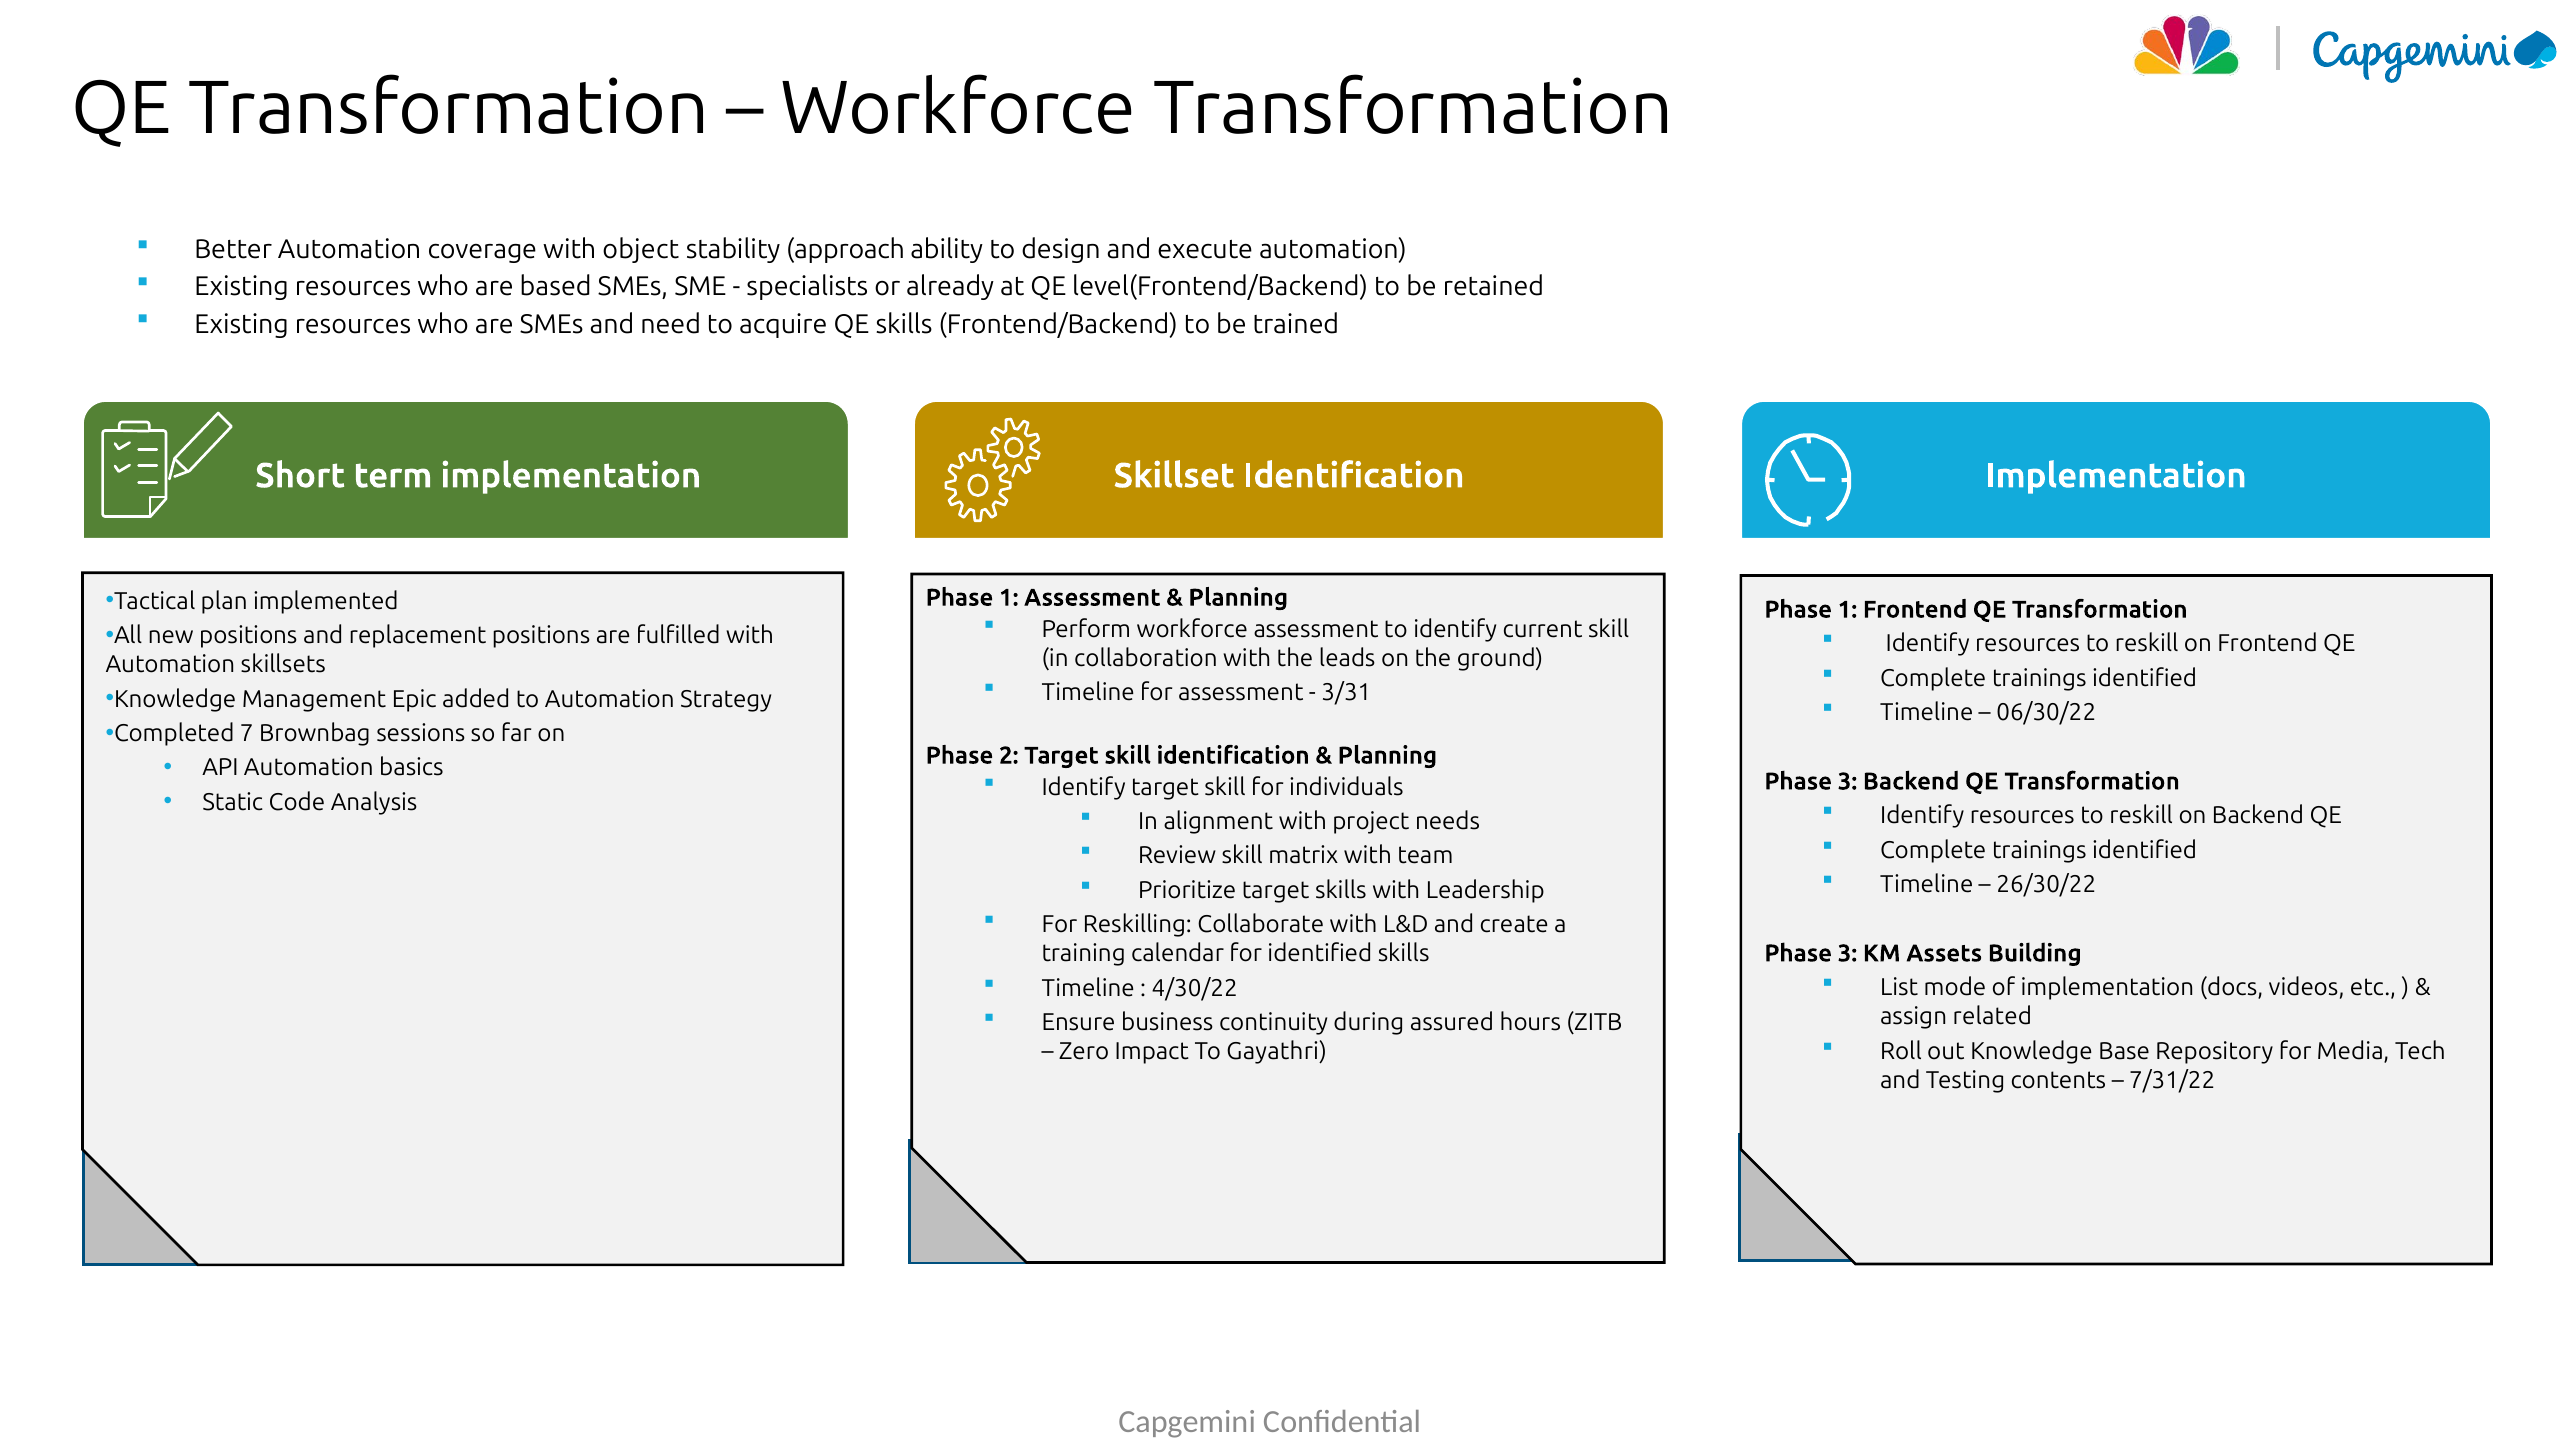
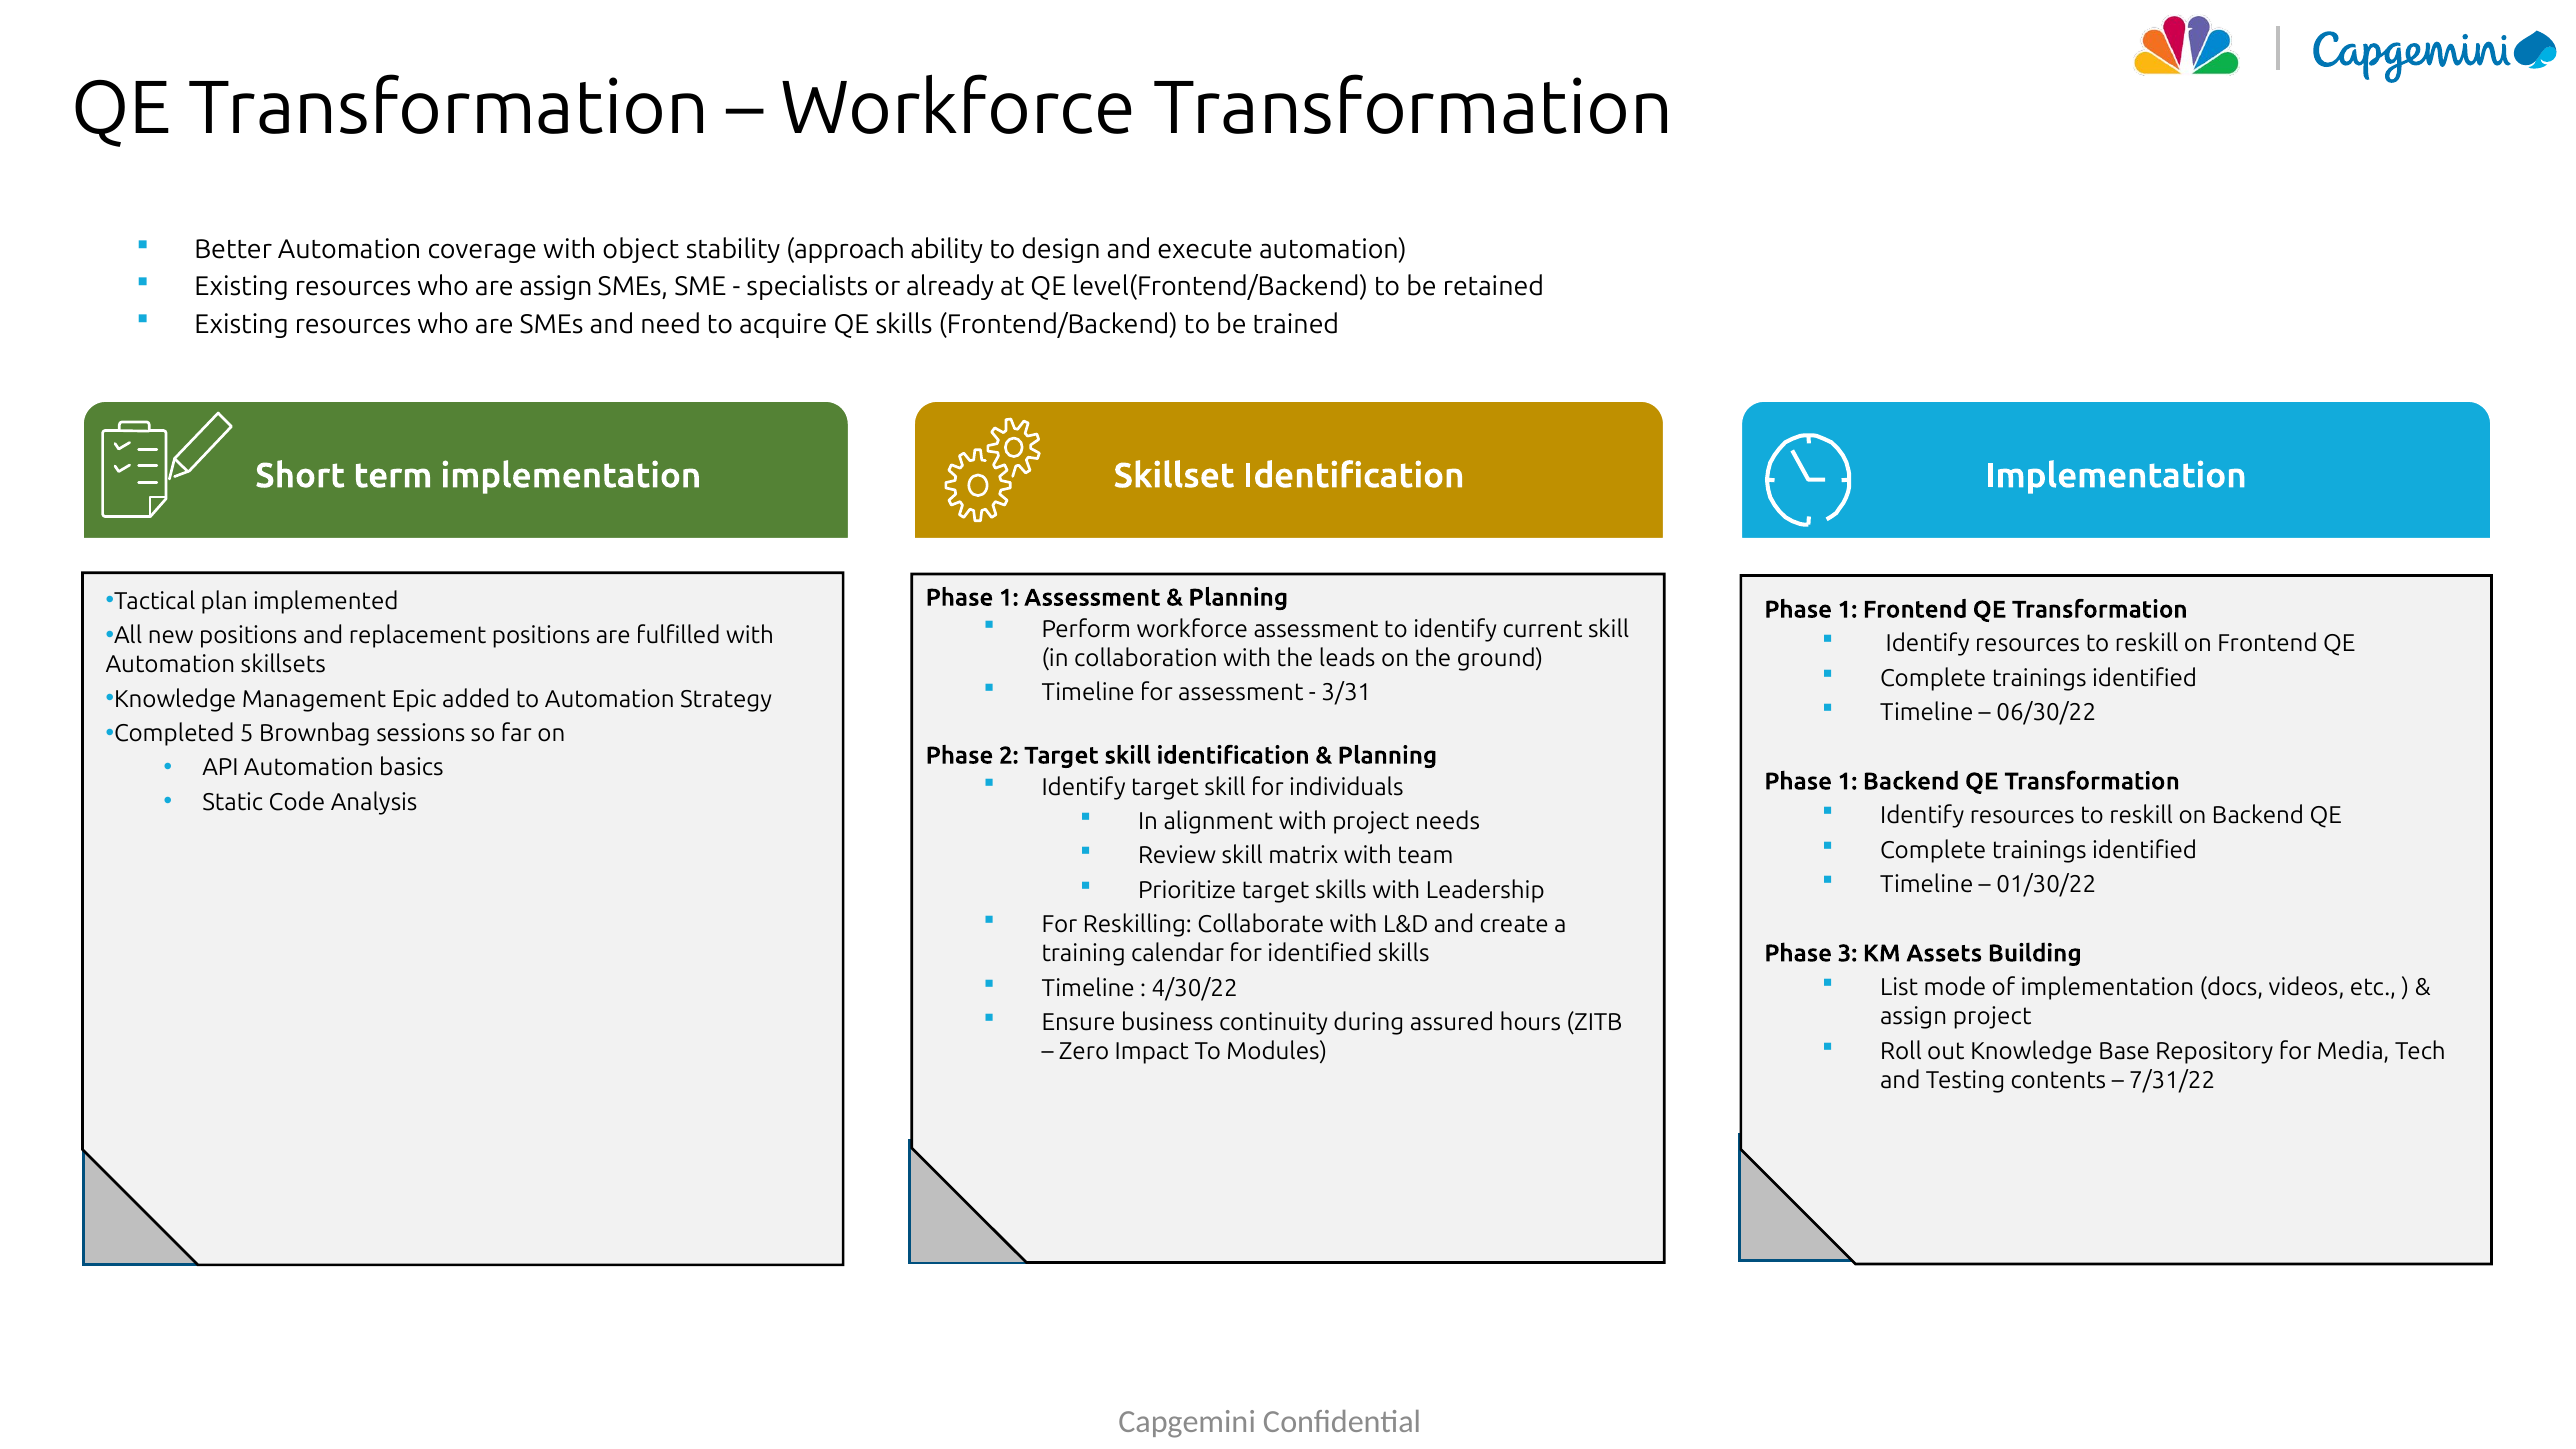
are based: based -> assign
7: 7 -> 5
3 at (1847, 781): 3 -> 1
26/30/22: 26/30/22 -> 01/30/22
assign related: related -> project
Gayathri: Gayathri -> Modules
